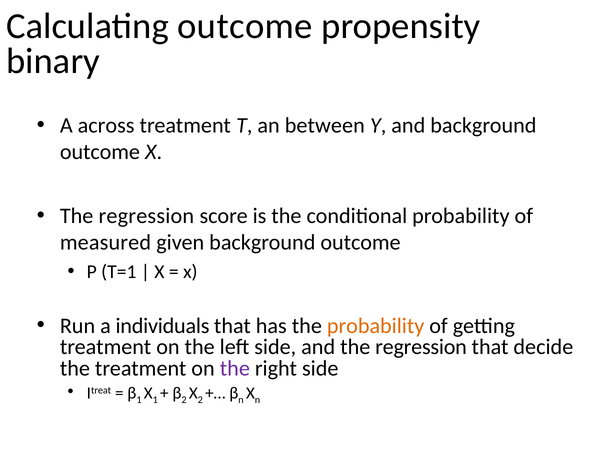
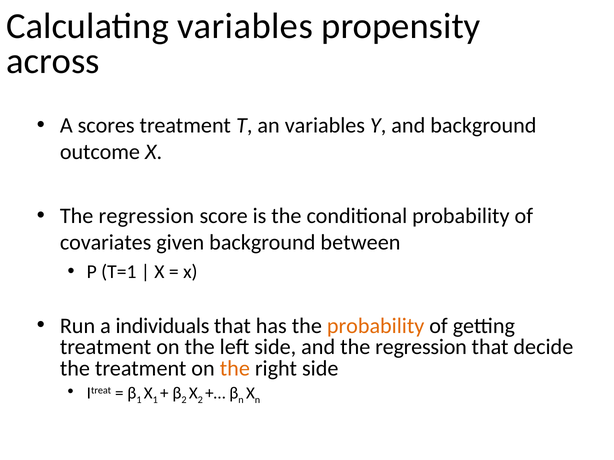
Calculating outcome: outcome -> variables
binary: binary -> across
across: across -> scores
an between: between -> variables
measured: measured -> covariates
given background outcome: outcome -> between
the at (235, 369) colour: purple -> orange
